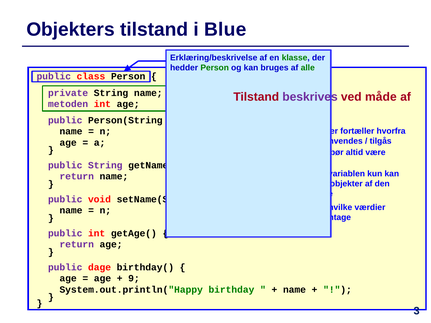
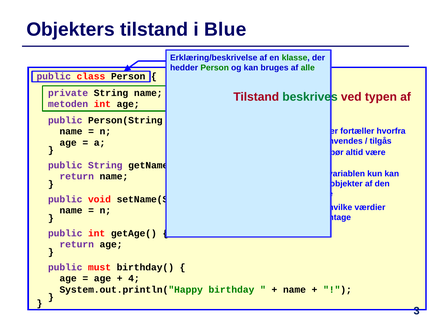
beskrives colour: purple -> green
måde: måde -> typen
dage: dage -> must
9: 9 -> 4
